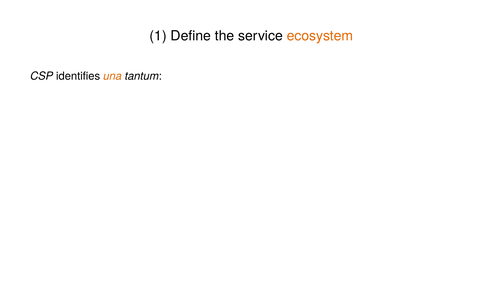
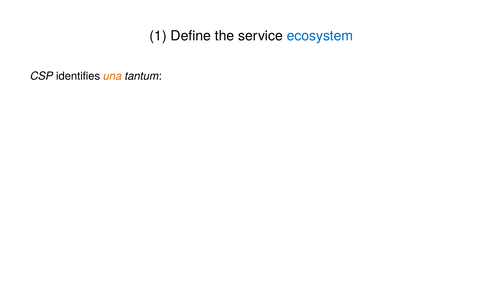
ecosystem colour: orange -> blue
